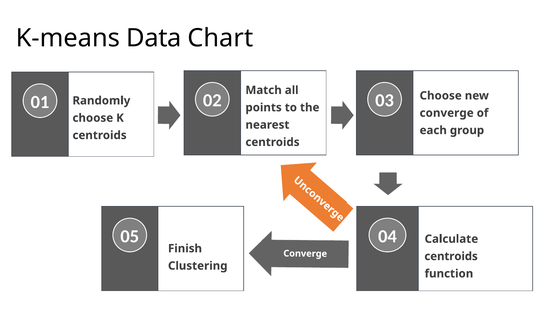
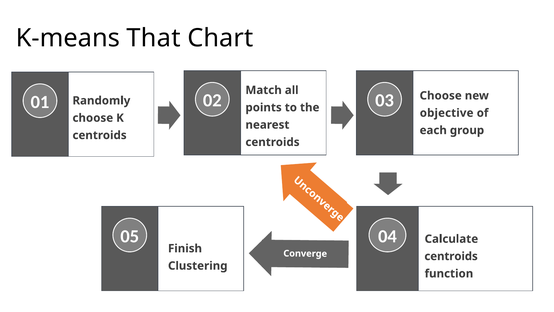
Data: Data -> That
converge at (447, 113): converge -> objective
